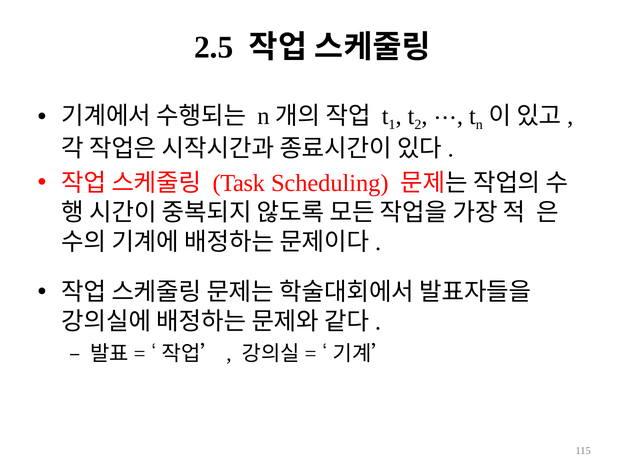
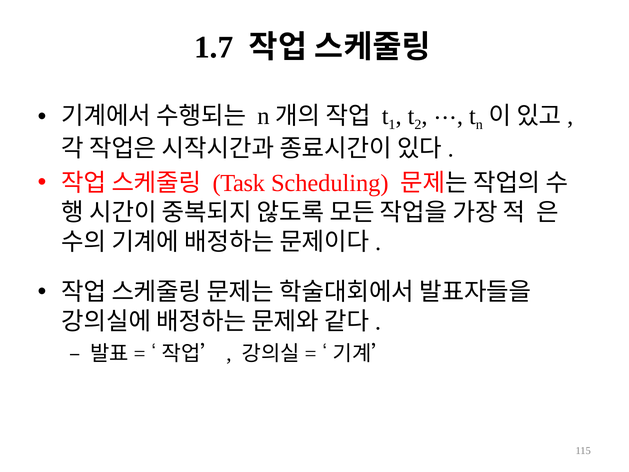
2.5: 2.5 -> 1.7
